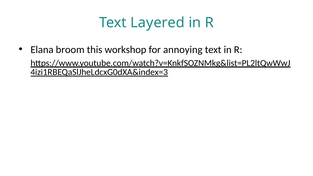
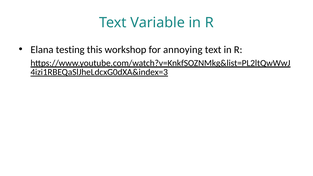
Layered: Layered -> Variable
broom: broom -> testing
